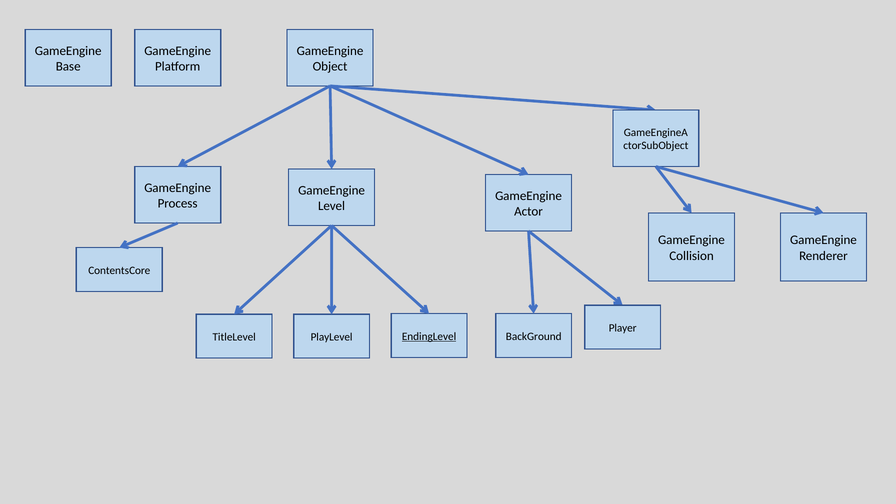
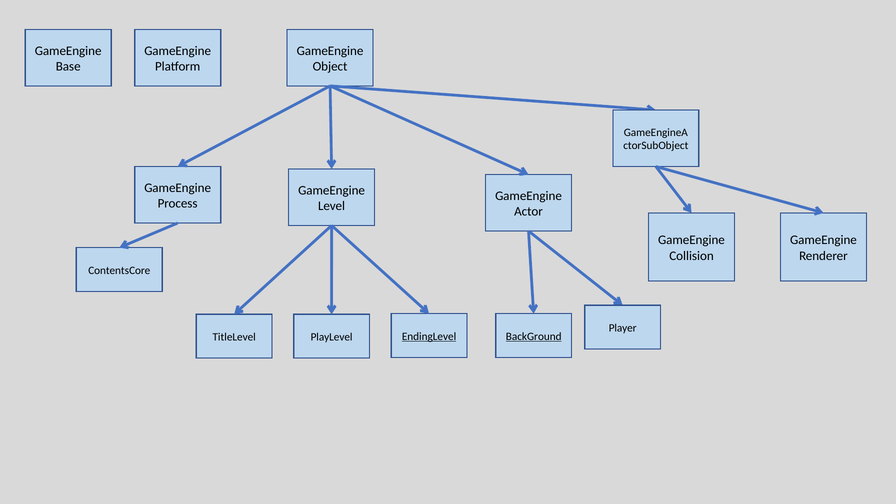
BackGround underline: none -> present
